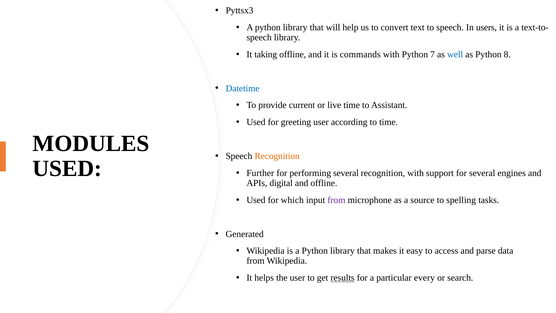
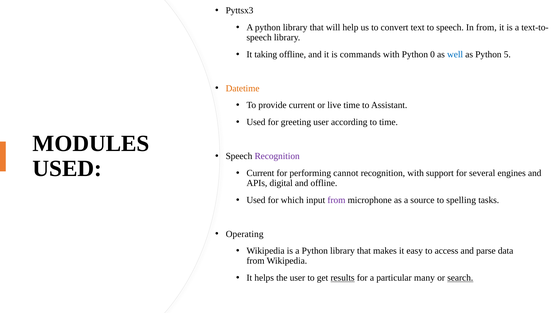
In users: users -> from
7: 7 -> 0
8: 8 -> 5
Datetime colour: blue -> orange
Recognition at (277, 156) colour: orange -> purple
Further at (260, 173): Further -> Current
performing several: several -> cannot
Generated: Generated -> Operating
every: every -> many
search underline: none -> present
